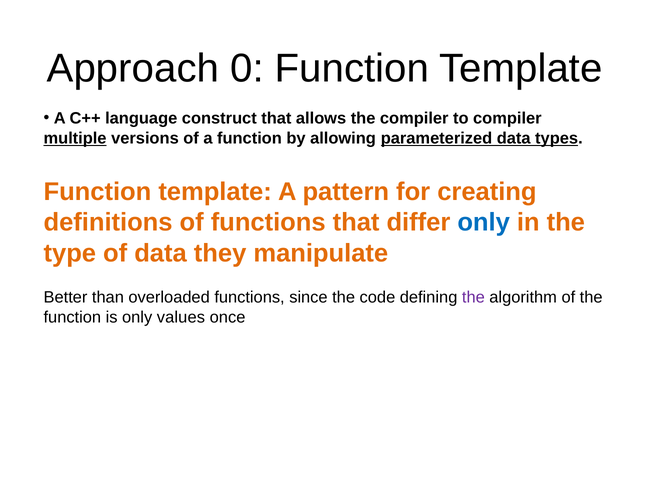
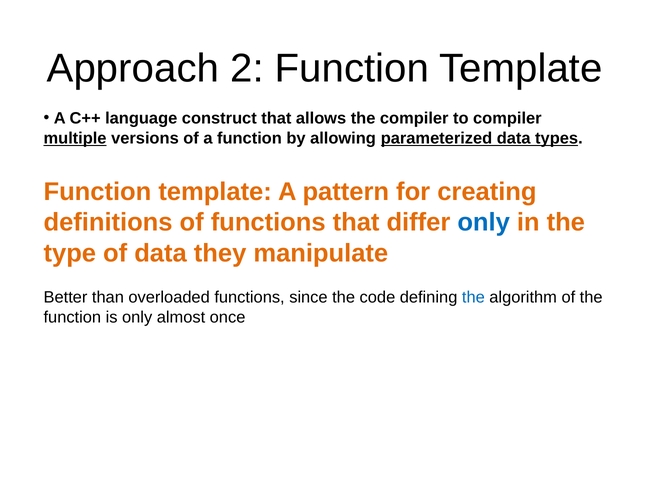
0: 0 -> 2
the at (473, 298) colour: purple -> blue
values: values -> almost
